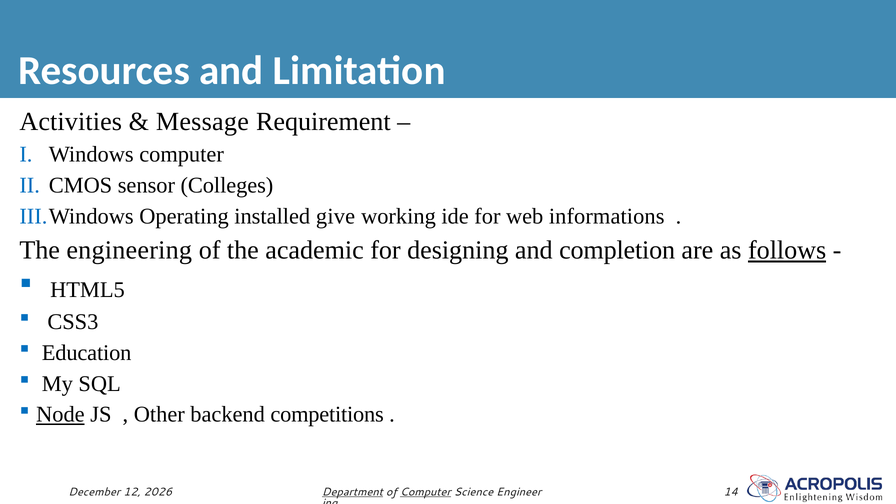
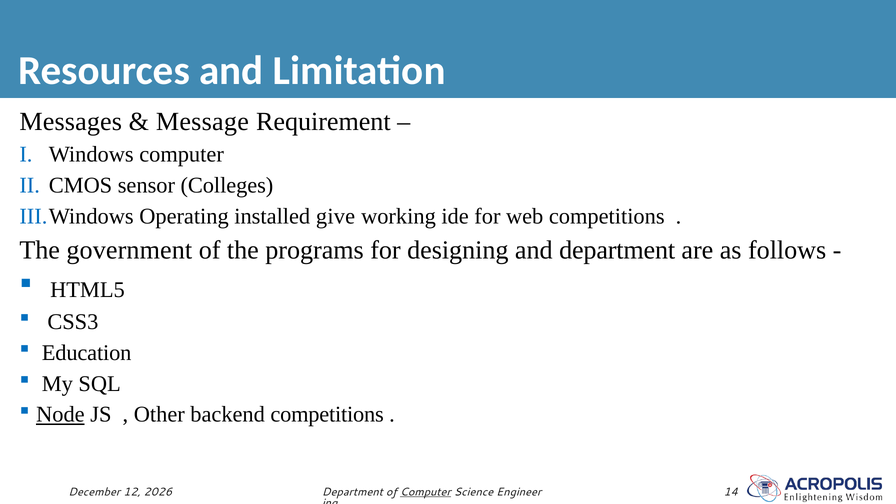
Activities: Activities -> Messages
web informations: informations -> competitions
engineering: engineering -> government
academic: academic -> programs
and completion: completion -> department
follows underline: present -> none
Department at (352, 492) underline: present -> none
